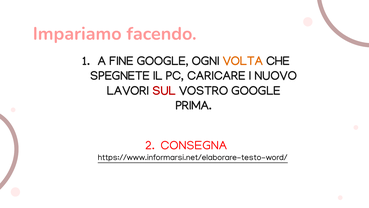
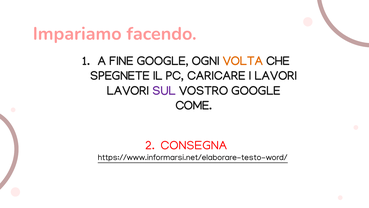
I NUOVO: NUOVO -> LAVORI
SUL colour: red -> purple
PRIMA: PRIMA -> COME
